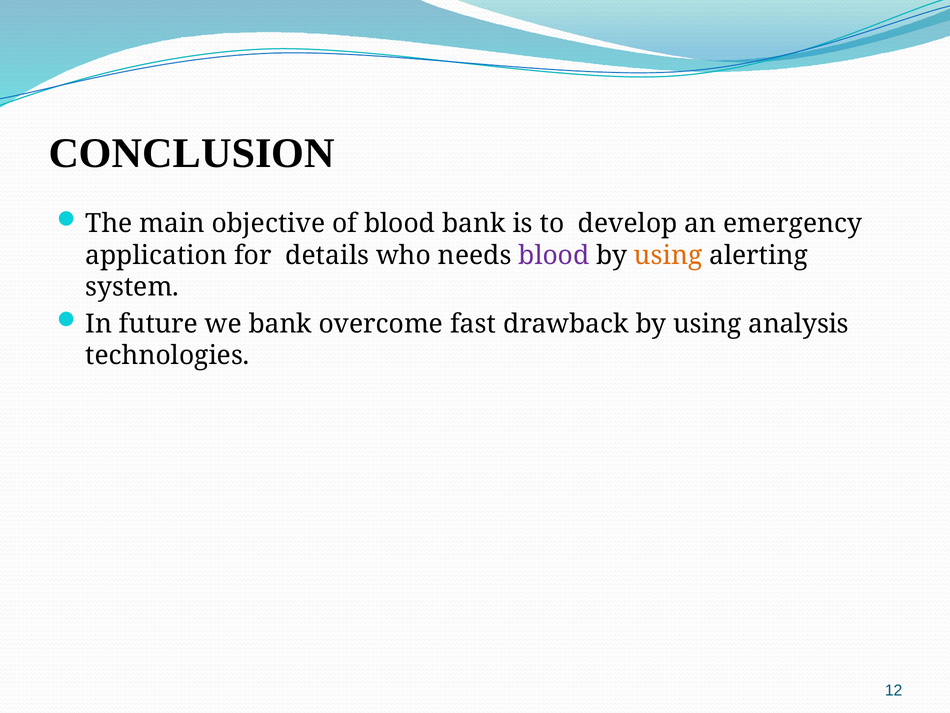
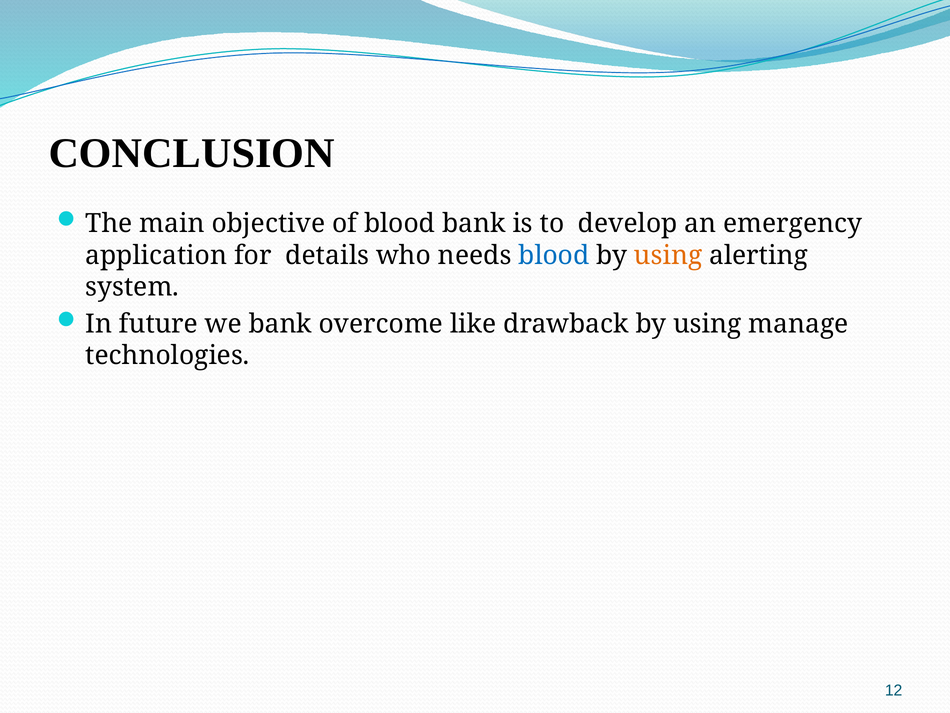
blood at (554, 255) colour: purple -> blue
fast: fast -> like
analysis: analysis -> manage
